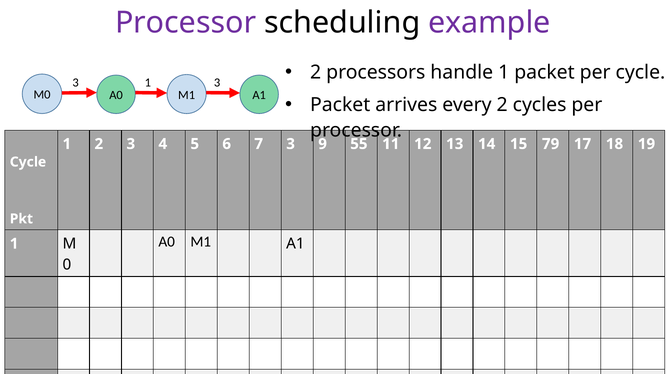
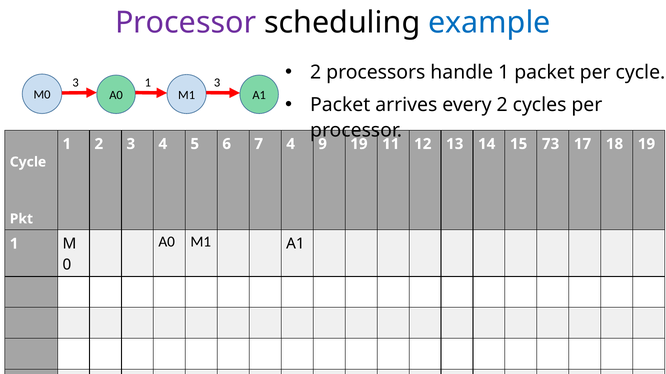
example colour: purple -> blue
7 3: 3 -> 4
9 55: 55 -> 19
79: 79 -> 73
